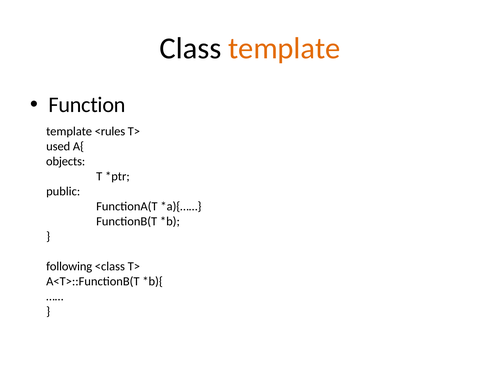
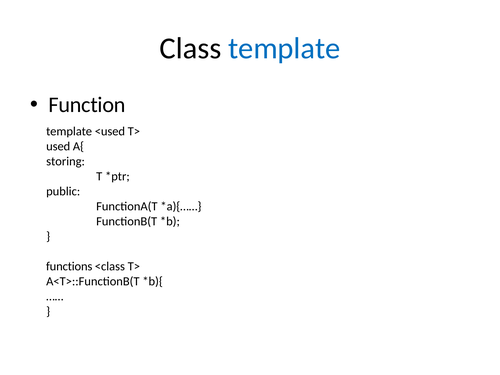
template at (284, 48) colour: orange -> blue
<rules: <rules -> <used
objects: objects -> storing
following: following -> functions
